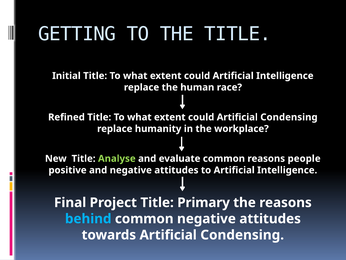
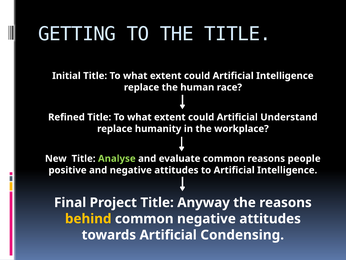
could Artificial Condensing: Condensing -> Understand
Primary: Primary -> Anyway
behind colour: light blue -> yellow
